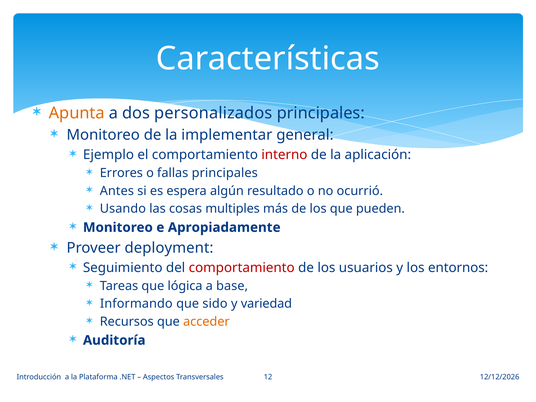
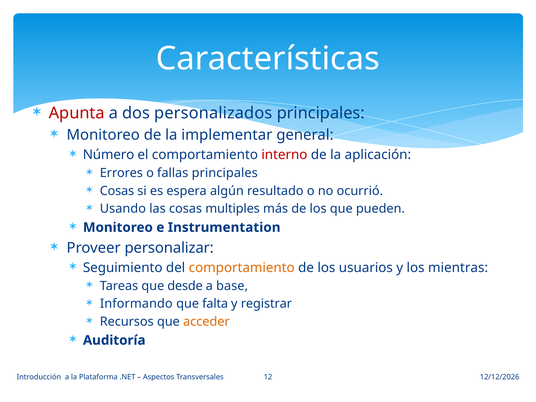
Apunta colour: orange -> red
Ejemplo: Ejemplo -> Número
Antes at (117, 191): Antes -> Cosas
Apropiadamente: Apropiadamente -> Instrumentation
deployment: deployment -> personalizar
comportamiento at (242, 268) colour: red -> orange
entornos: entornos -> mientras
lógica: lógica -> desde
sido: sido -> falta
variedad: variedad -> registrar
